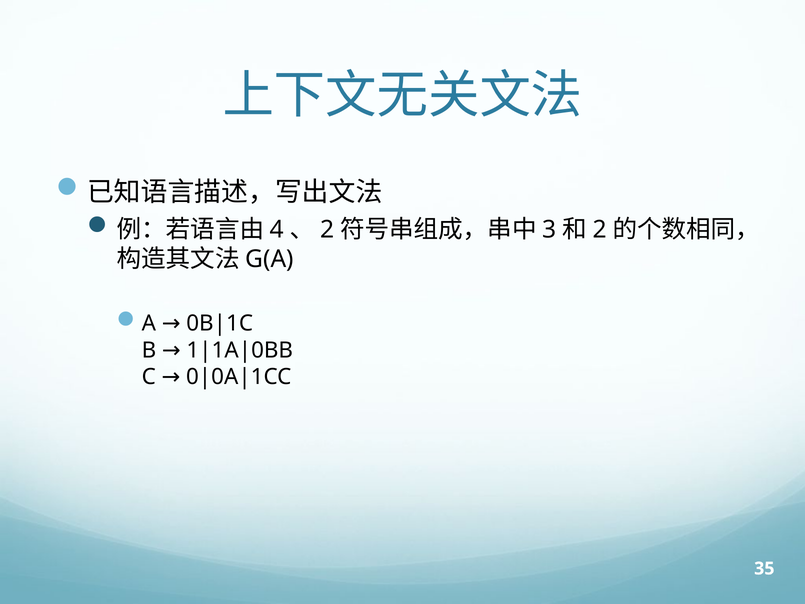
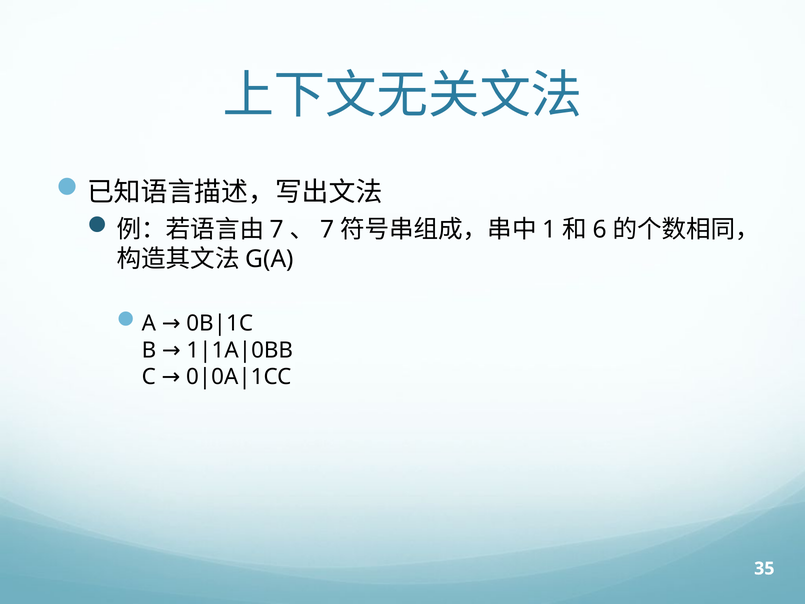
4 at (277, 230): 4 -> 7
2 at (327, 230): 2 -> 7
3: 3 -> 1
2 at (600, 230): 2 -> 6
